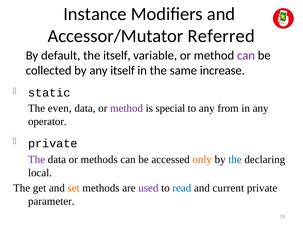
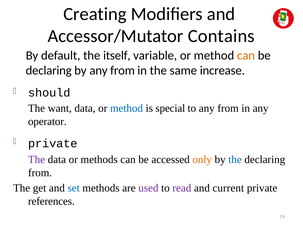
Instance: Instance -> Creating
Referred: Referred -> Contains
can at (246, 55) colour: purple -> orange
collected at (49, 71): collected -> declaring
by any itself: itself -> from
static: static -> should
even: even -> want
method at (126, 109) colour: purple -> blue
local at (40, 173): local -> from
set colour: orange -> blue
read colour: blue -> purple
parameter: parameter -> references
